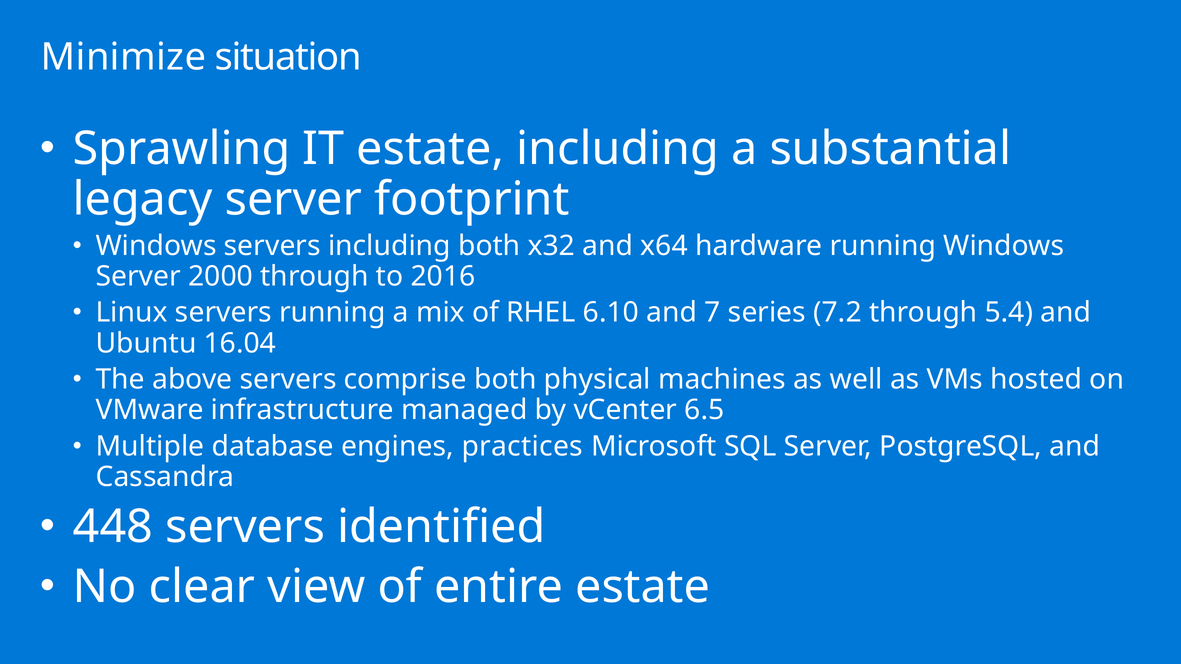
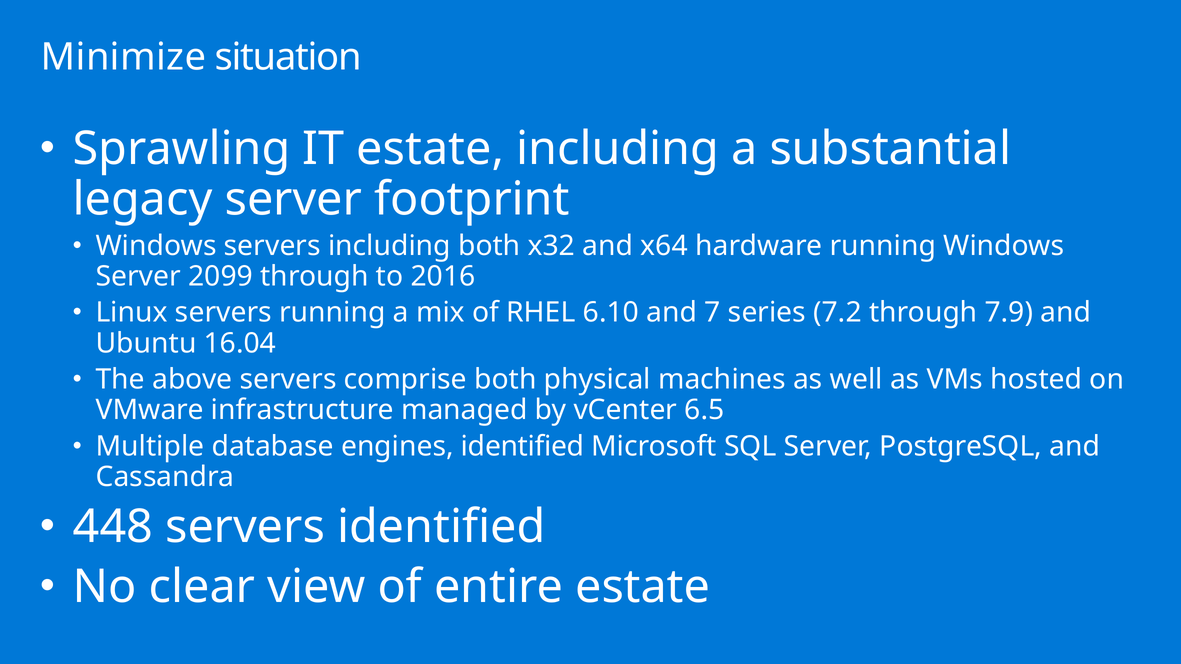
2000: 2000 -> 2099
5.4: 5.4 -> 7.9
engines practices: practices -> identified
